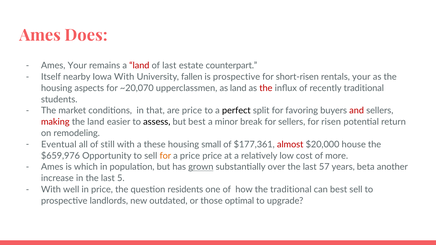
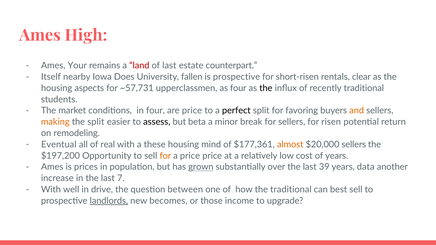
Does: Does -> High
Iowa With: With -> Does
rentals your: your -> clear
~20,070: ~20,070 -> ~57,731
as land: land -> four
the at (266, 88) colour: red -> black
in that: that -> four
and colour: red -> orange
making colour: red -> orange
the land: land -> split
but best: best -> beta
still: still -> real
small: small -> mind
almost colour: red -> orange
$20,000 house: house -> sellers
$659,976: $659,976 -> $197,200
of more: more -> years
which: which -> prices
57: 57 -> 39
beta: beta -> data
5: 5 -> 7
in price: price -> drive
residents: residents -> between
landlords underline: none -> present
outdated: outdated -> becomes
optimal: optimal -> income
